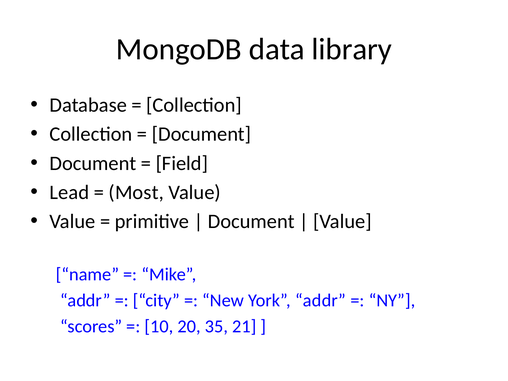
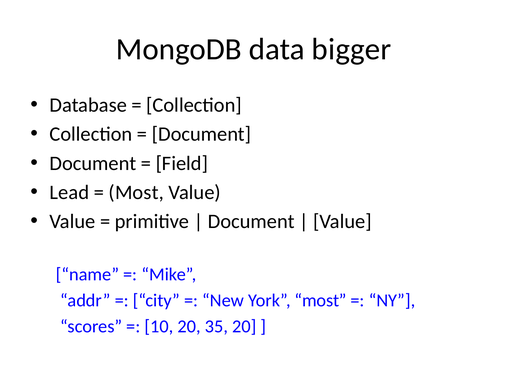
library: library -> bigger
York addr: addr -> most
35 21: 21 -> 20
